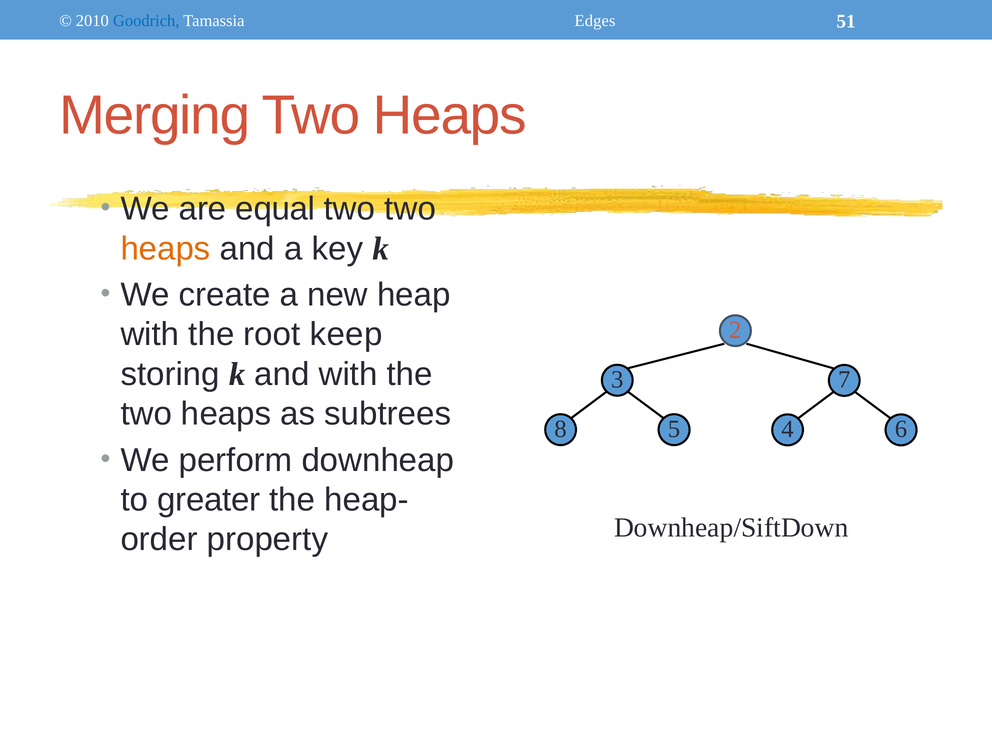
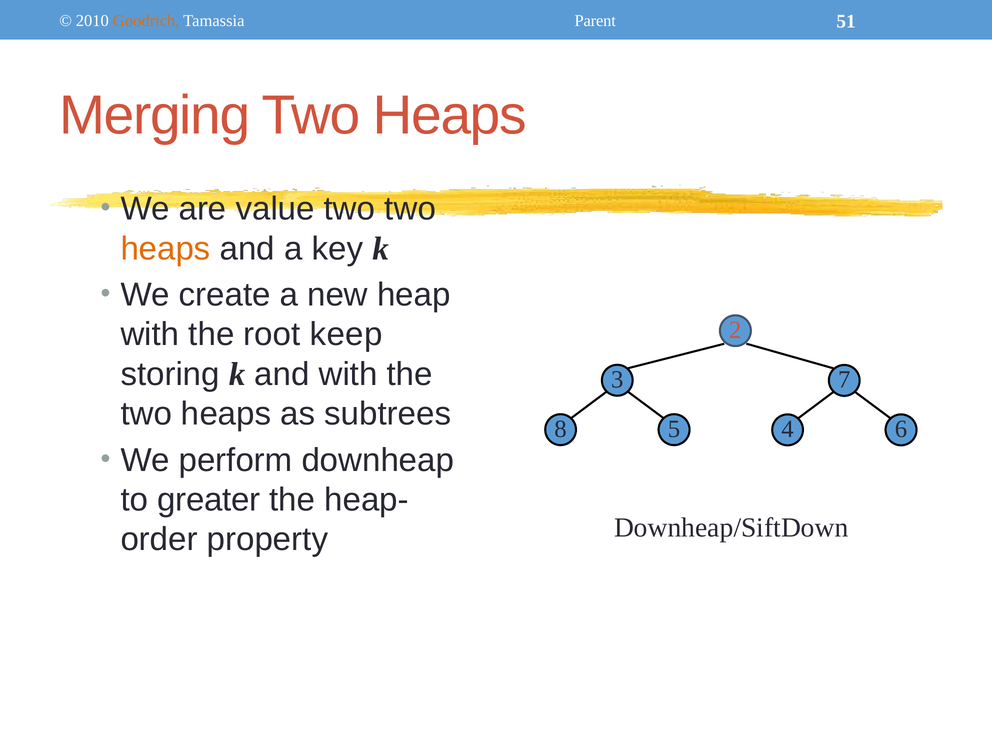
Goodrich colour: blue -> orange
Edges: Edges -> Parent
equal: equal -> value
